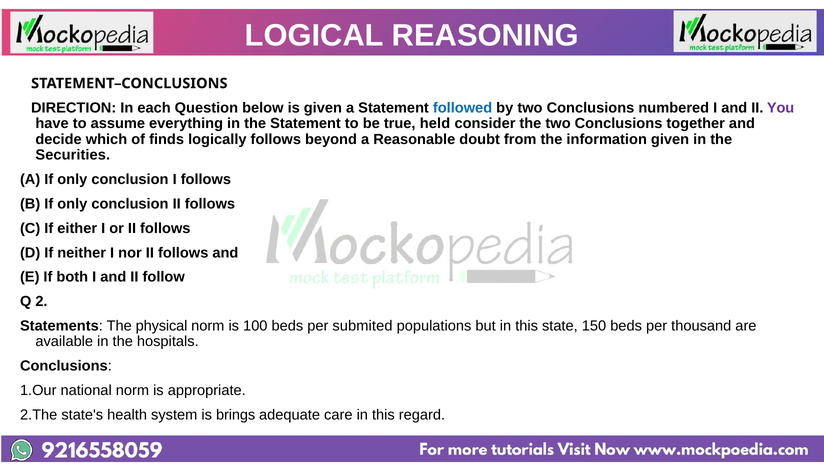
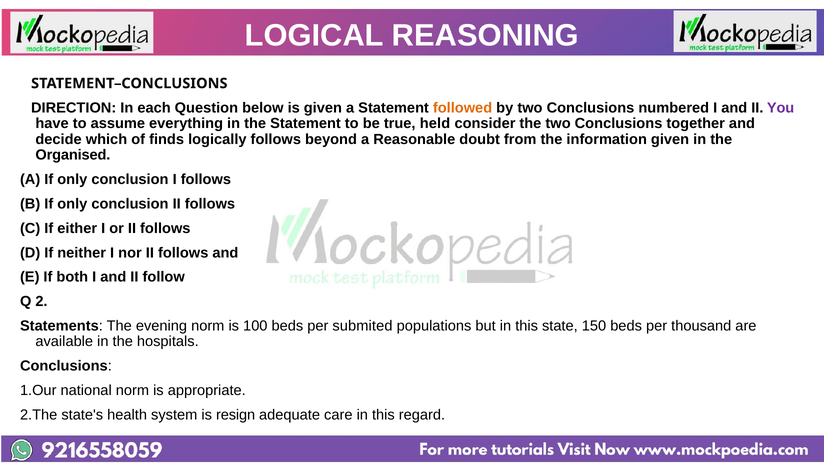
followed colour: blue -> orange
Securities: Securities -> Organised
physical: physical -> evening
brings: brings -> resign
